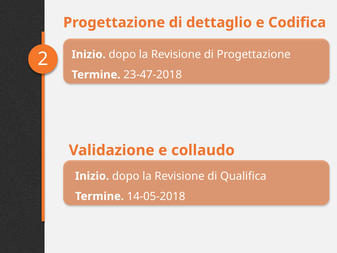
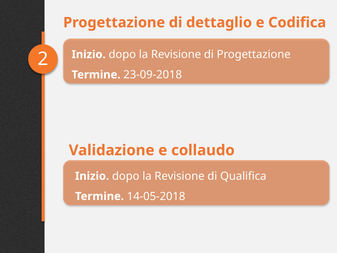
23-47-2018: 23-47-2018 -> 23-09-2018
